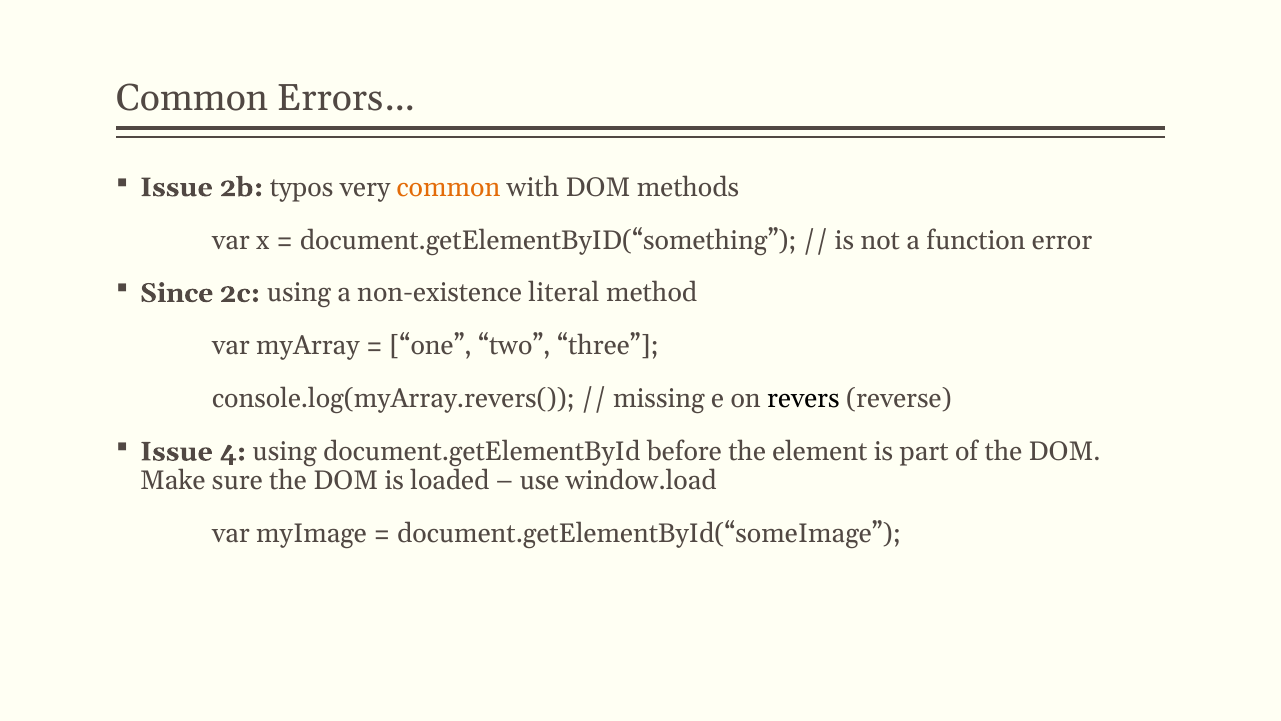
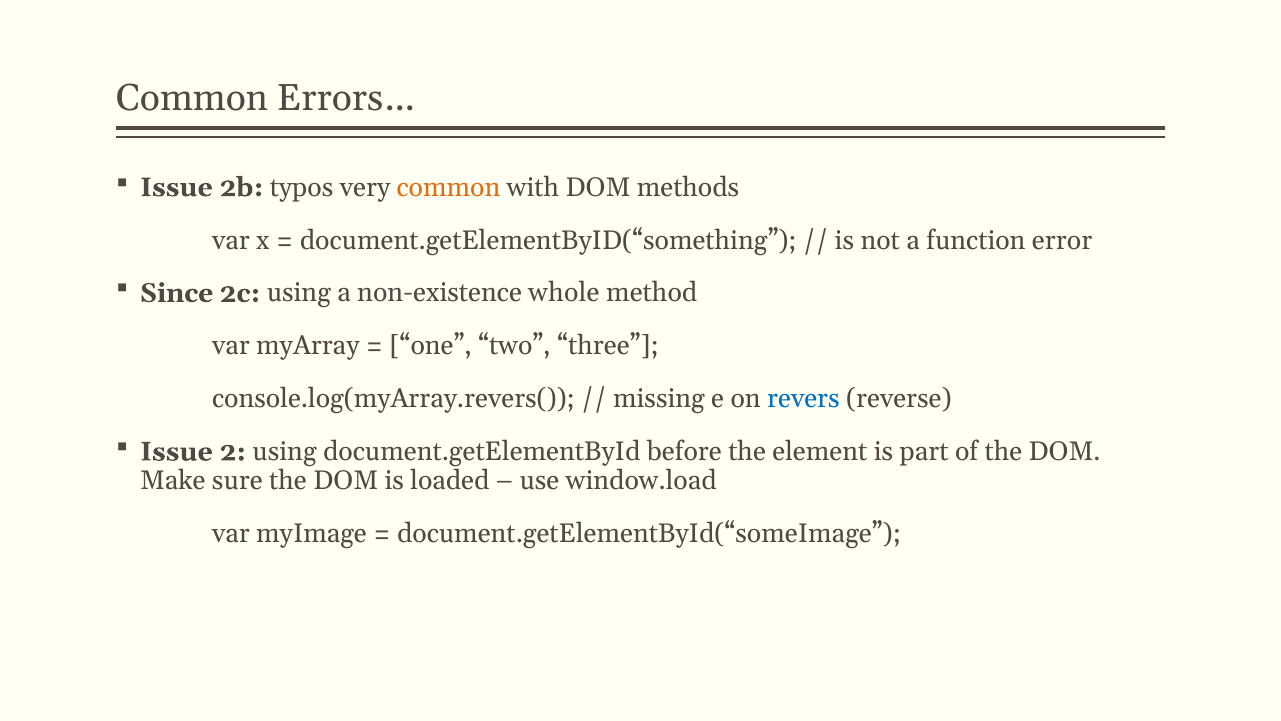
literal: literal -> whole
revers colour: black -> blue
4: 4 -> 2
